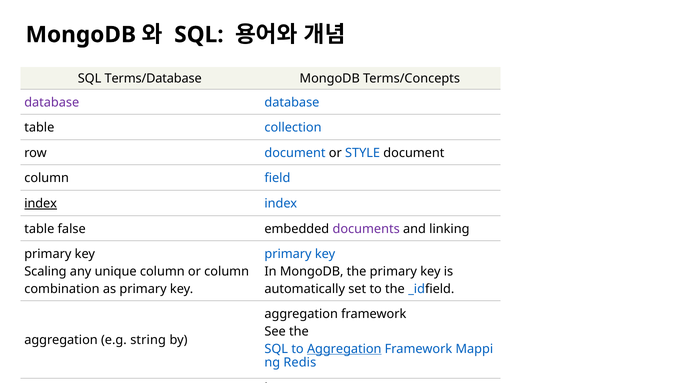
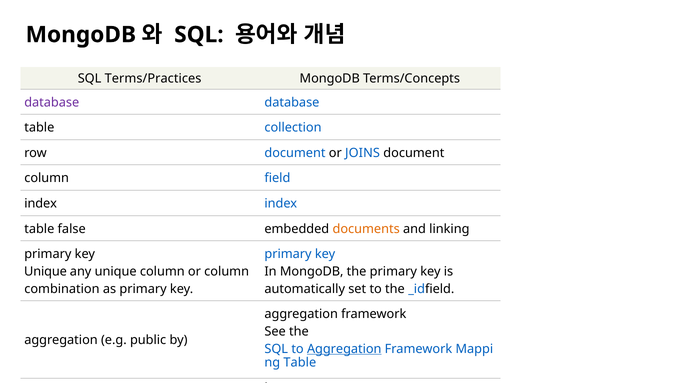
Terms/Database: Terms/Database -> Terms/Practices
STYLE: STYLE -> JOINS
index at (41, 203) underline: present -> none
documents colour: purple -> orange
Scaling at (45, 271): Scaling -> Unique
string: string -> public
Redis at (300, 362): Redis -> Table
